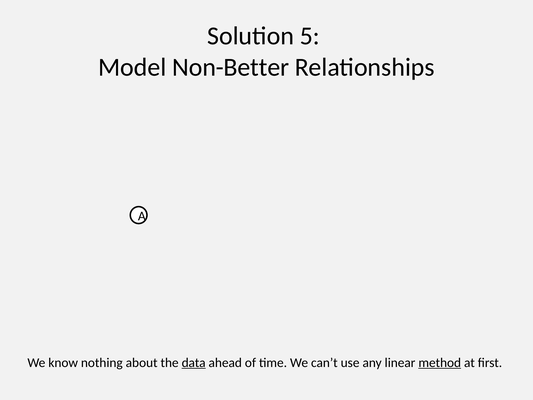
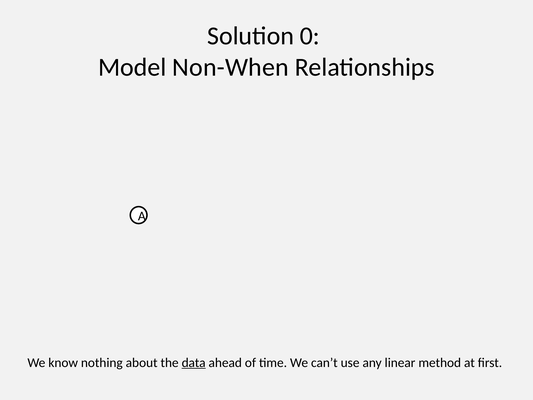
5: 5 -> 0
Non-Better: Non-Better -> Non-When
method underline: present -> none
